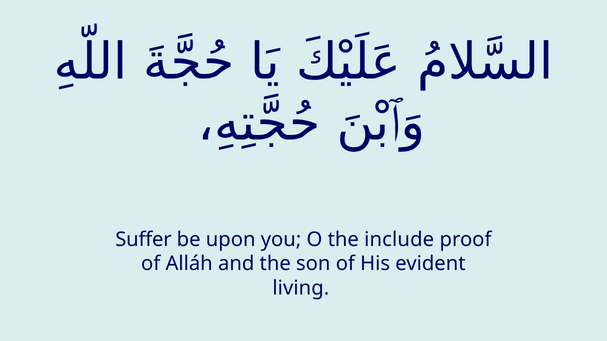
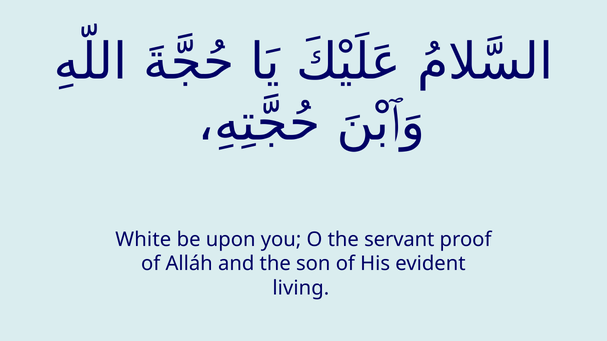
Suffer: Suffer -> White
include: include -> servant
